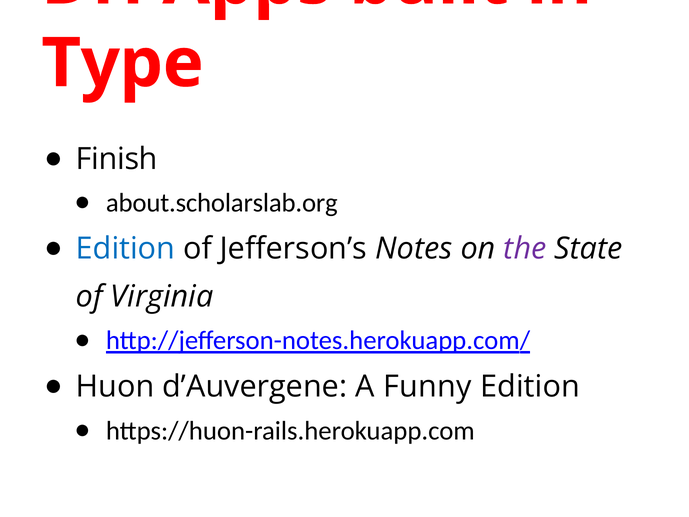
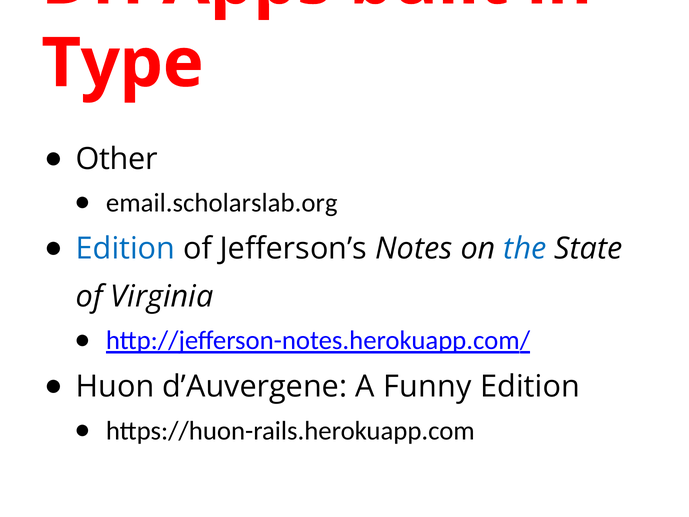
Finish: Finish -> Other
about.scholarslab.org: about.scholarslab.org -> email.scholarslab.org
the colour: purple -> blue
